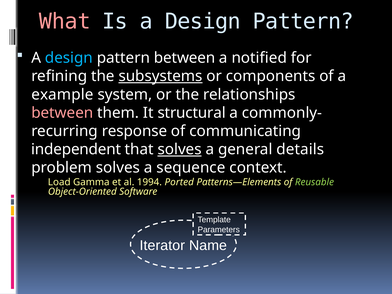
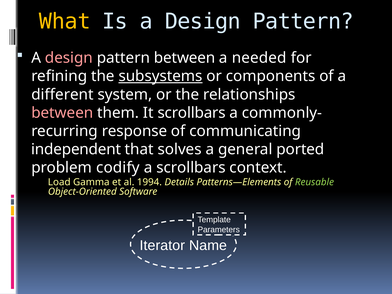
What colour: pink -> yellow
design at (69, 58) colour: light blue -> pink
notified: notified -> needed
example: example -> different
It structural: structural -> scrollbars
solves at (180, 149) underline: present -> none
details: details -> ported
problem solves: solves -> codify
a sequence: sequence -> scrollbars
Ported: Ported -> Details
